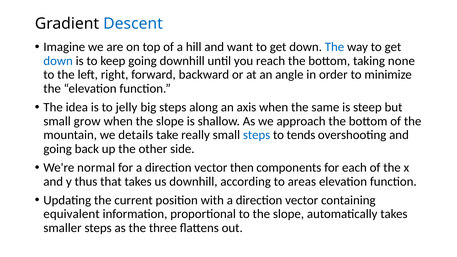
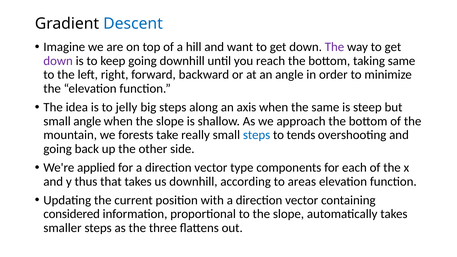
The at (335, 47) colour: blue -> purple
down at (58, 61) colour: blue -> purple
taking none: none -> same
small grow: grow -> angle
details: details -> forests
normal: normal -> applied
then: then -> type
equivalent: equivalent -> considered
